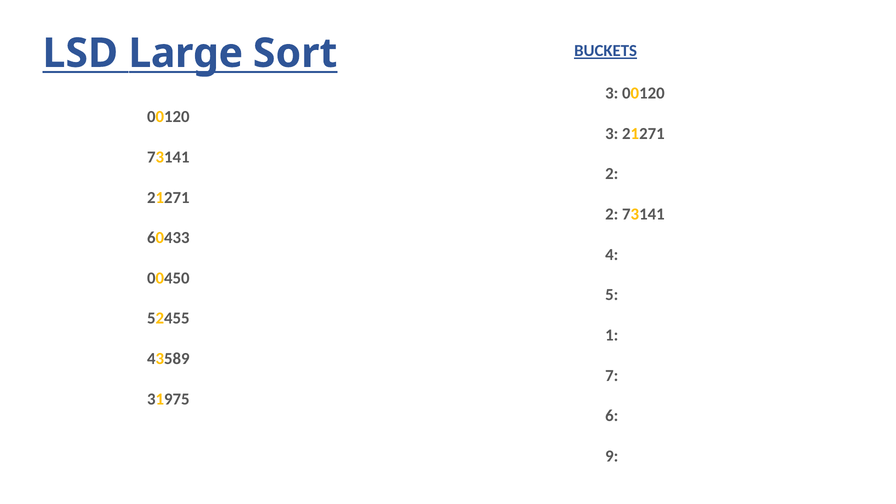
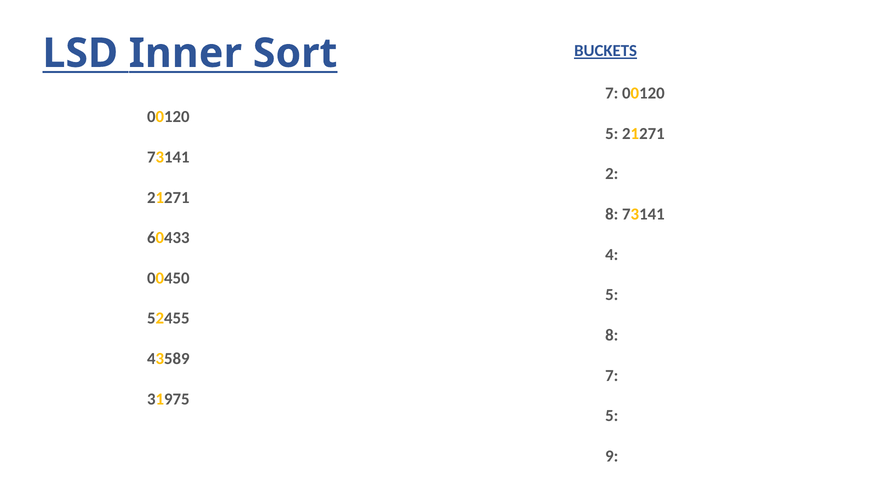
Large: Large -> Inner
3 at (612, 93): 3 -> 7
3 at (612, 134): 3 -> 5
2 at (612, 214): 2 -> 8
1 at (612, 335): 1 -> 8
6 at (612, 416): 6 -> 5
